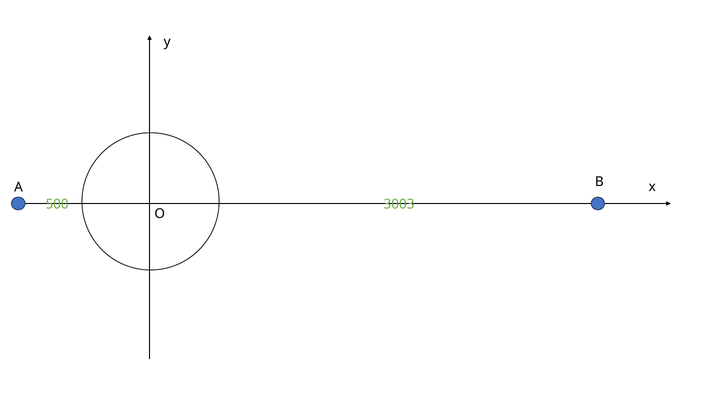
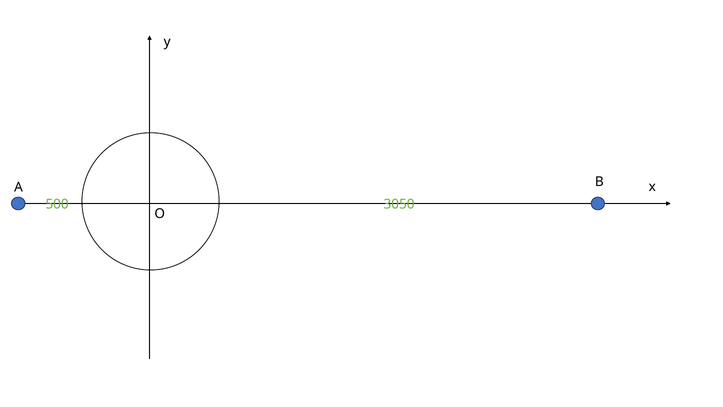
3003: 3003 -> 3050
